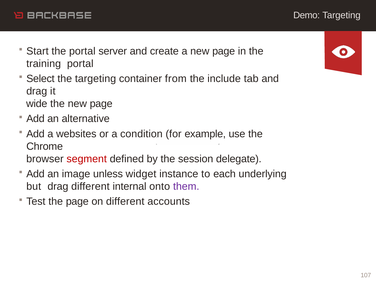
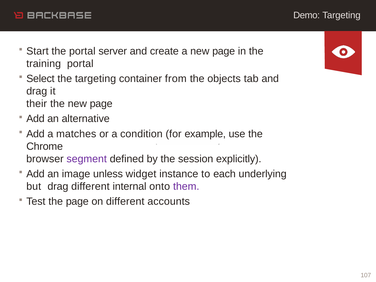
include: include -> objects
wide: wide -> their
websites: websites -> matches
segment colour: red -> purple
delegate: delegate -> explicitly
